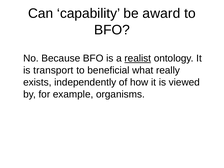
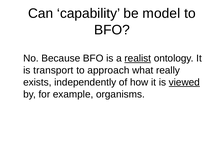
award: award -> model
beneficial: beneficial -> approach
viewed underline: none -> present
